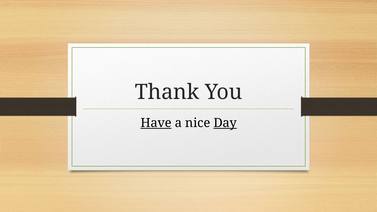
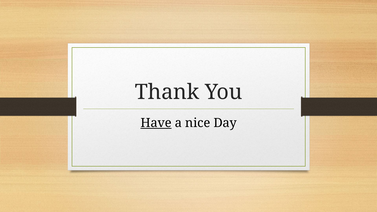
Day underline: present -> none
